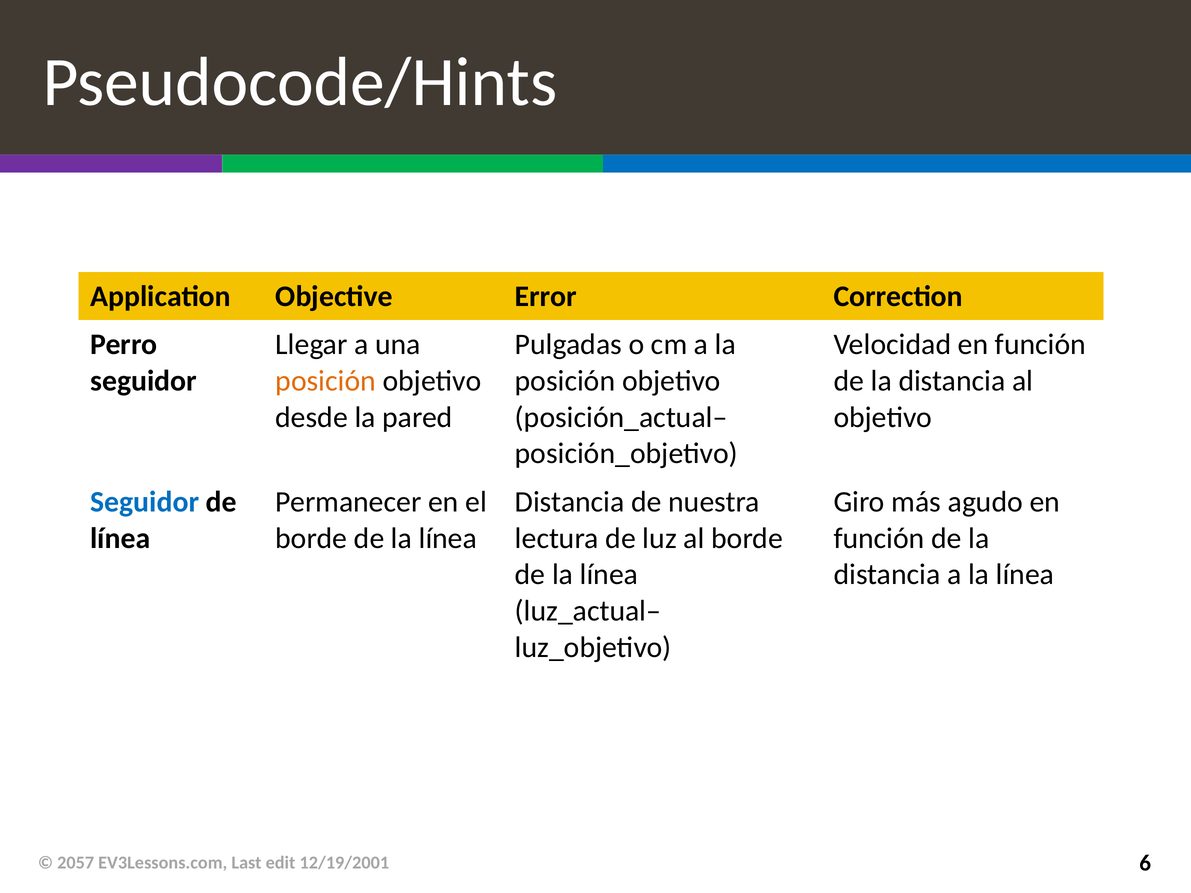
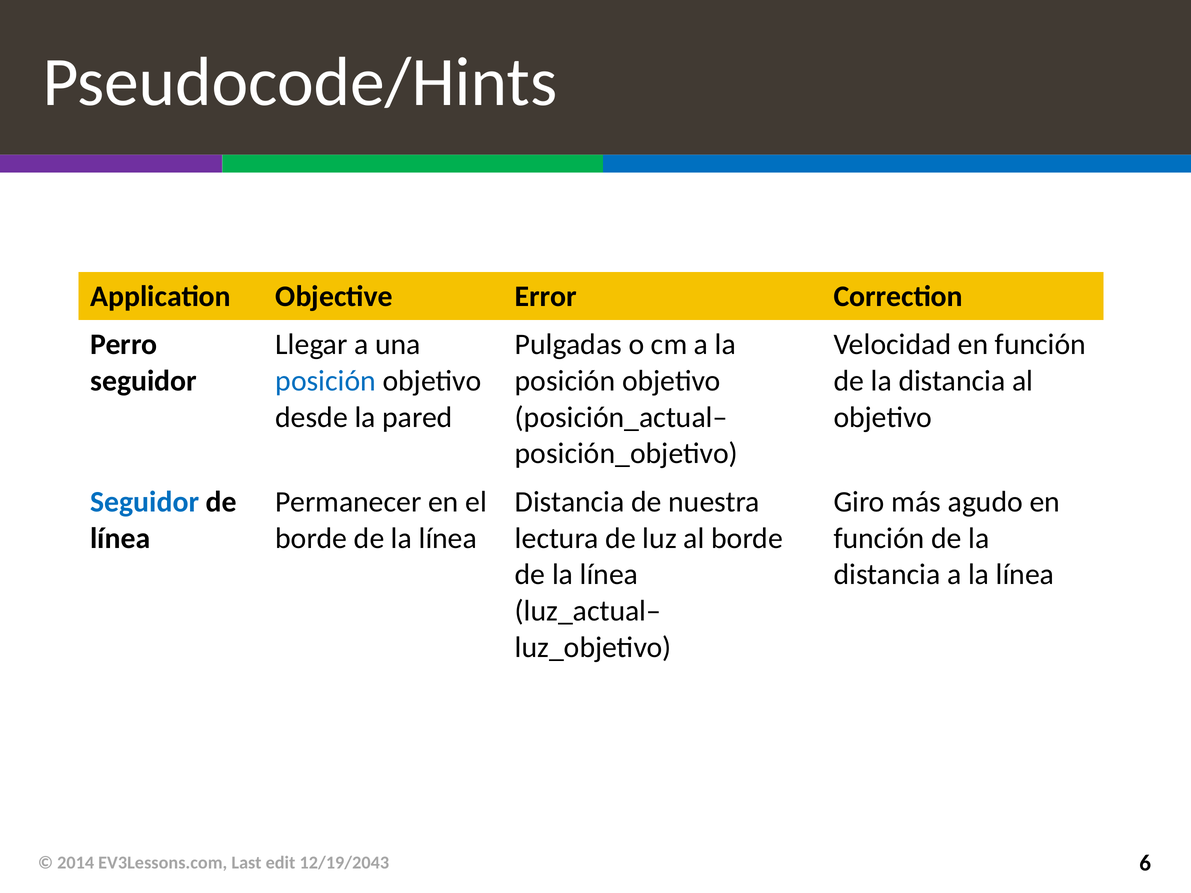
posición at (326, 381) colour: orange -> blue
2057: 2057 -> 2014
12/19/2001: 12/19/2001 -> 12/19/2043
